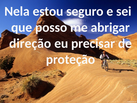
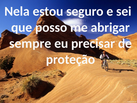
direção: direção -> sempre
